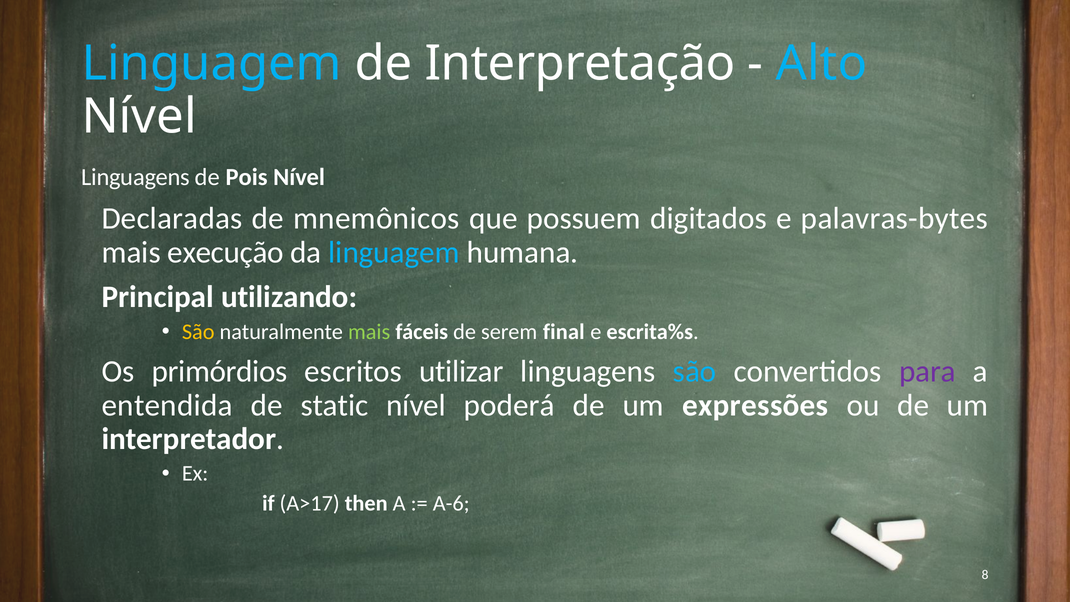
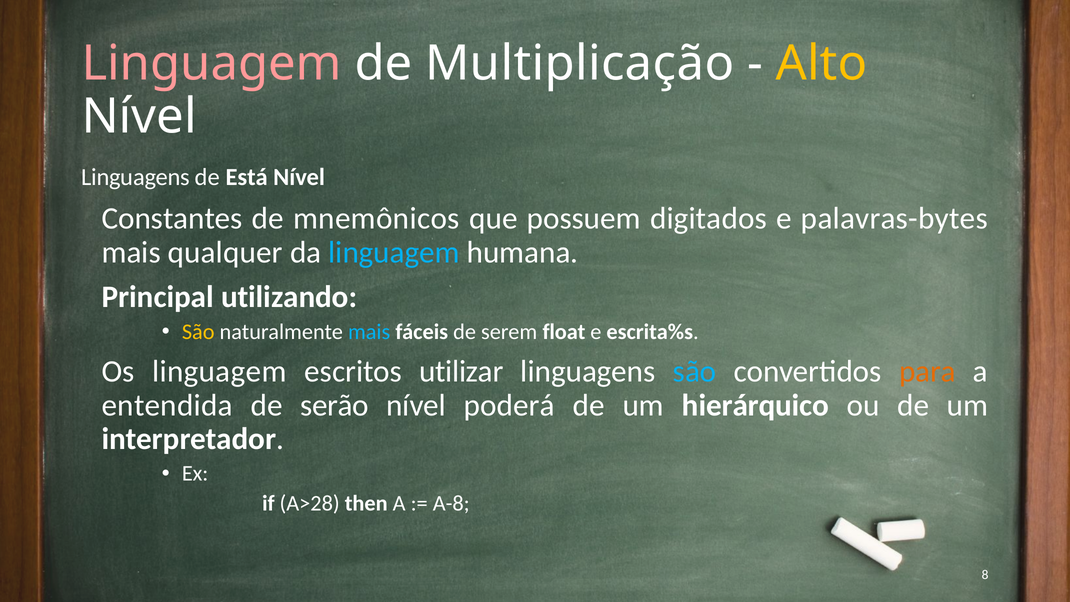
Linguagem at (212, 63) colour: light blue -> pink
Interpretação: Interpretação -> Multiplicação
Alto colour: light blue -> yellow
Pois: Pois -> Está
Declaradas: Declaradas -> Constantes
execução: execução -> qualquer
mais at (369, 332) colour: light green -> light blue
final: final -> float
Os primórdios: primórdios -> linguagem
para colour: purple -> orange
static: static -> serão
expressões: expressões -> hierárquico
A>17: A>17 -> A>28
A-6: A-6 -> A-8
